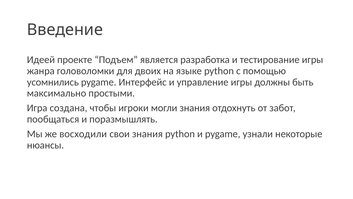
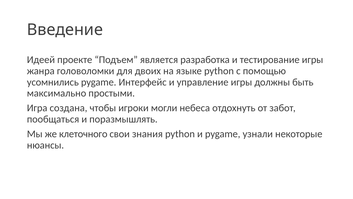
могли знания: знания -> небеса
восходили: восходили -> клеточного
